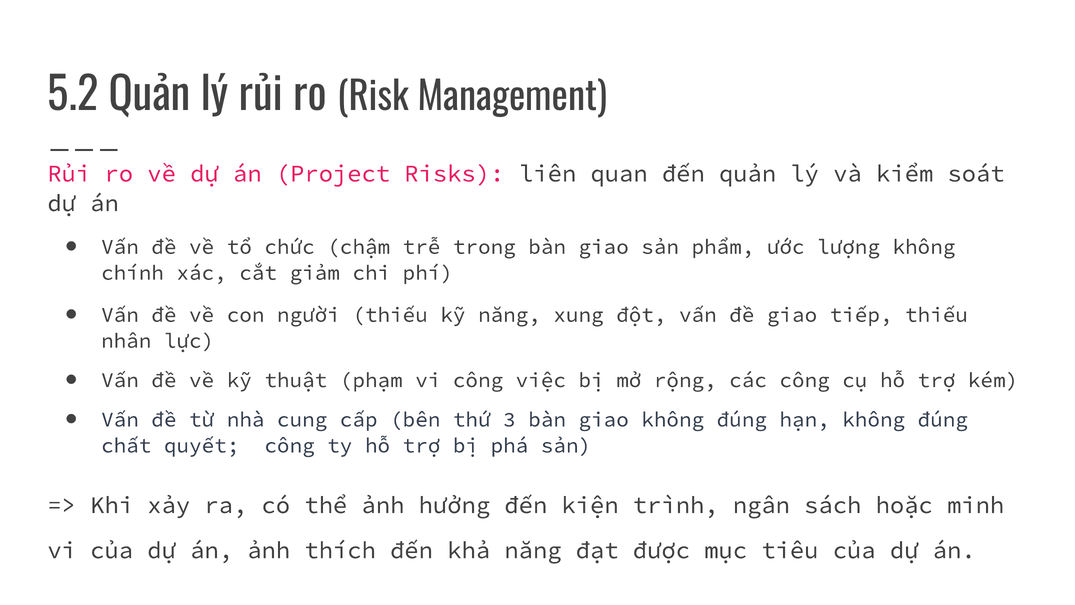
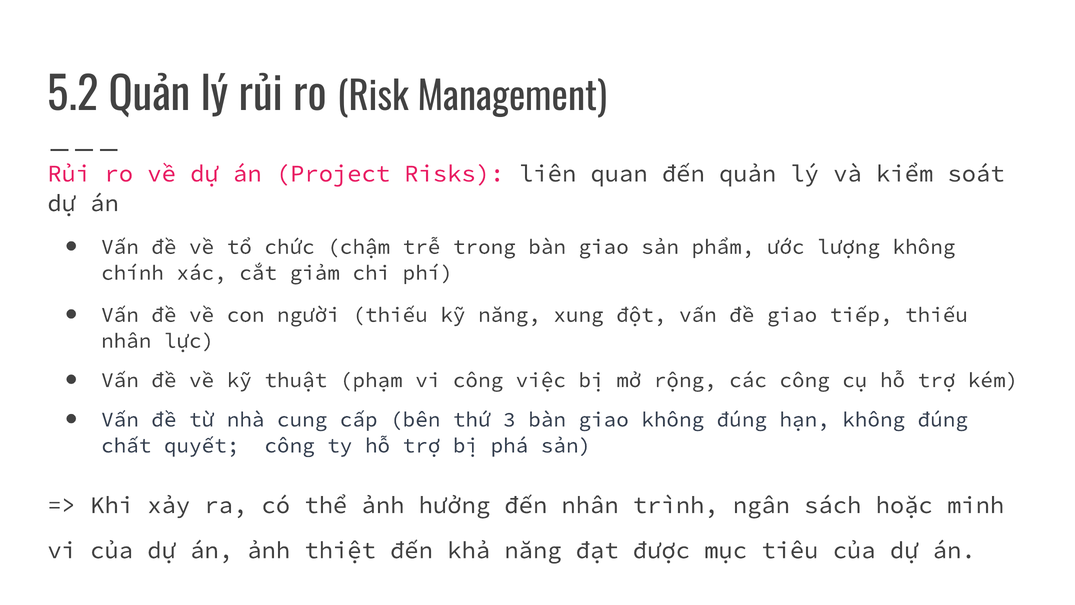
đến kiện: kiện -> nhân
thích: thích -> thiệt
